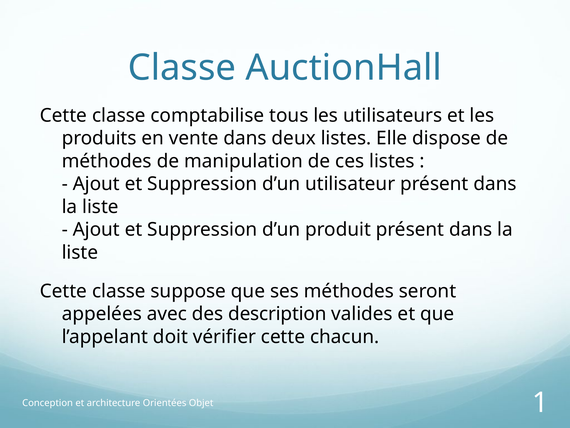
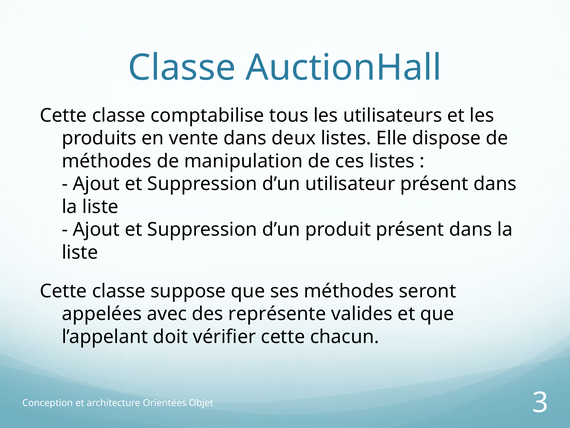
description: description -> représente
1: 1 -> 3
